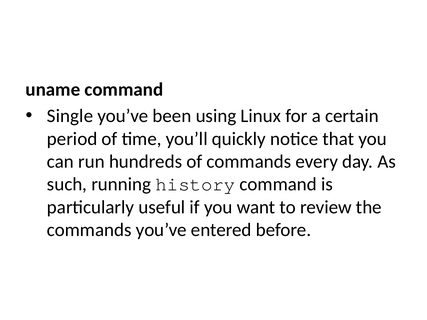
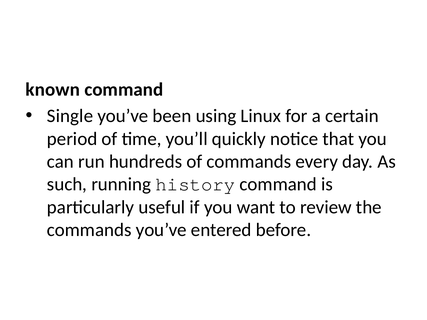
uname: uname -> known
